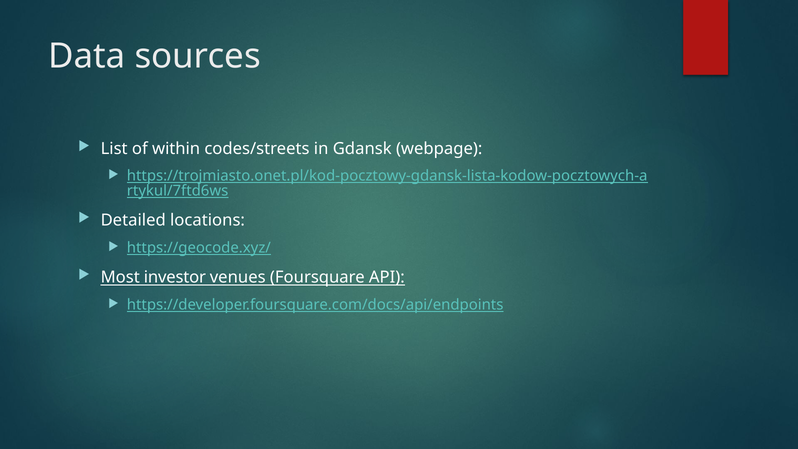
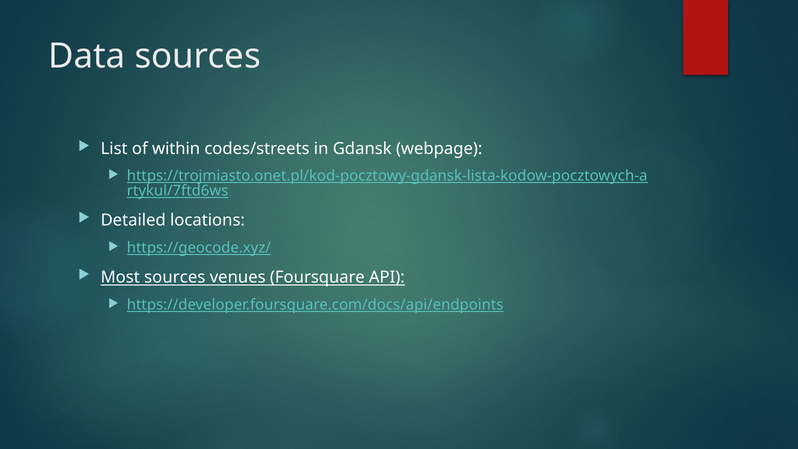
Most investor: investor -> sources
